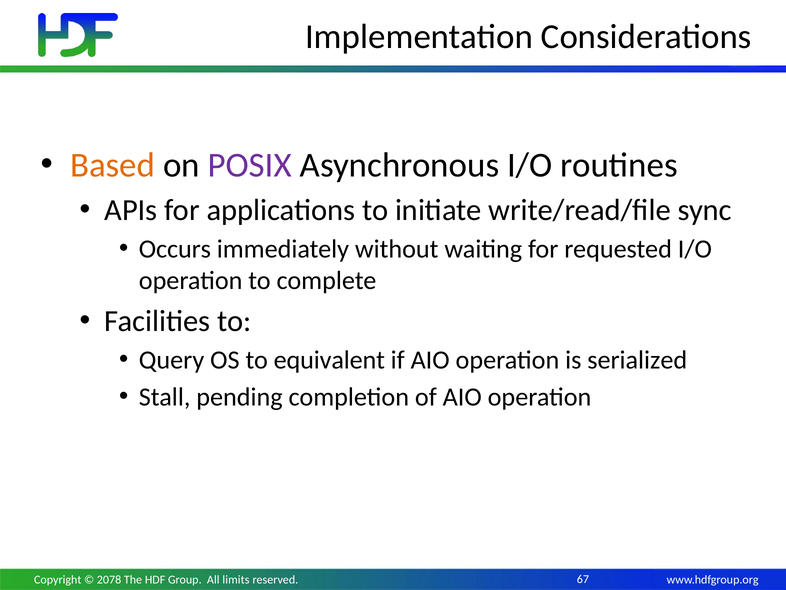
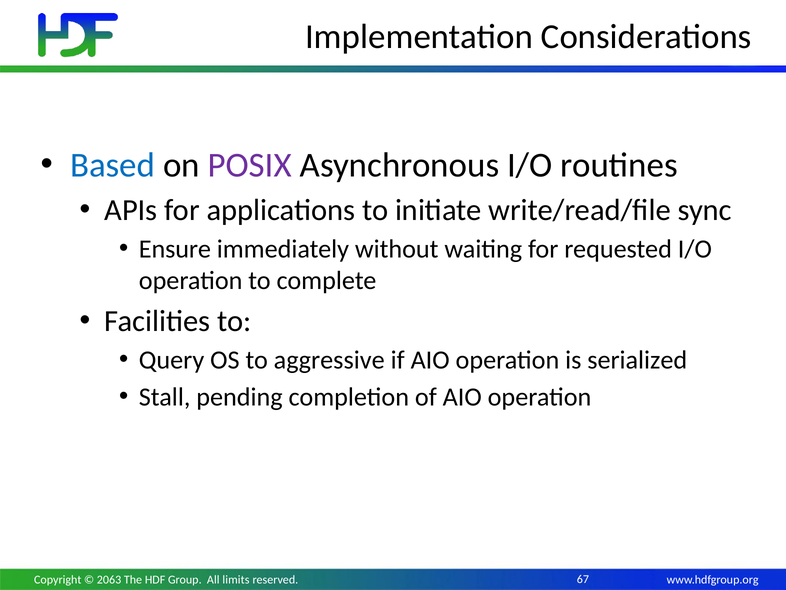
Based colour: orange -> blue
Occurs: Occurs -> Ensure
equivalent: equivalent -> aggressive
2078: 2078 -> 2063
